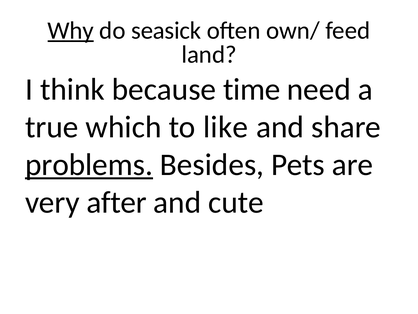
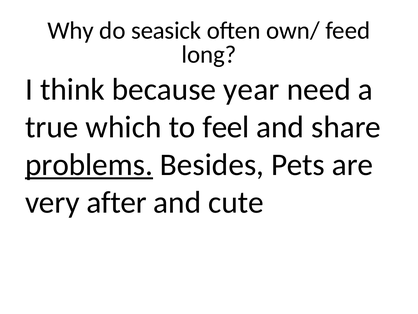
Why underline: present -> none
land: land -> long
time: time -> year
like: like -> feel
